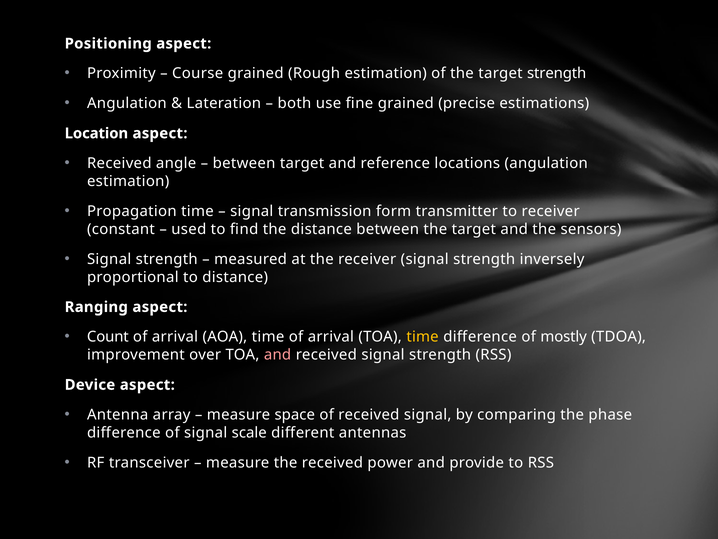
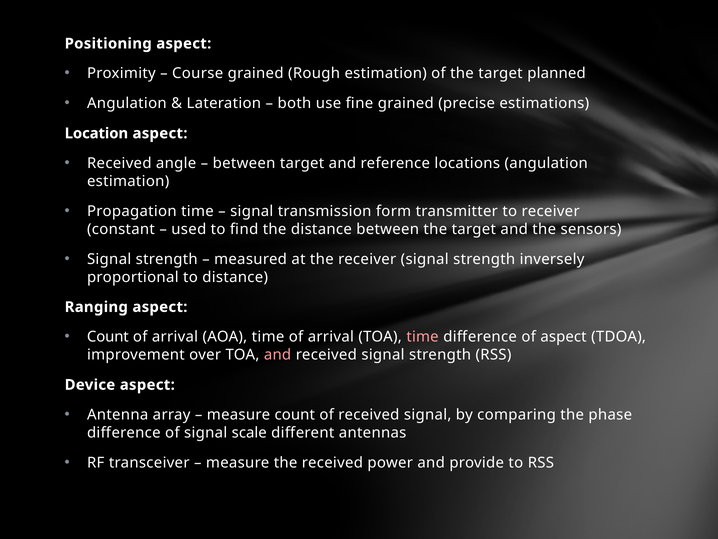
target strength: strength -> planned
time at (423, 337) colour: yellow -> pink
of mostly: mostly -> aspect
measure space: space -> count
